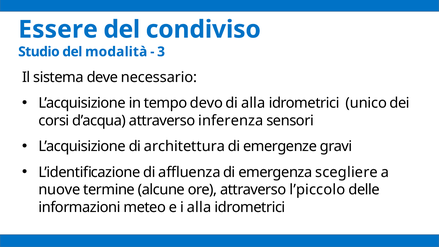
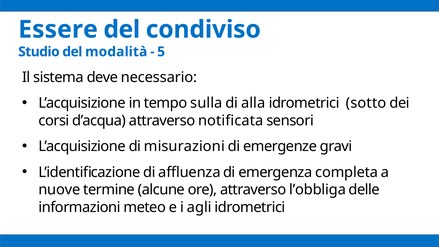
3: 3 -> 5
devo: devo -> sulla
unico: unico -> sotto
inferenza: inferenza -> notificata
architettura: architettura -> misurazioni
scegliere: scegliere -> completa
l’piccolo: l’piccolo -> l’obbliga
i alla: alla -> agli
